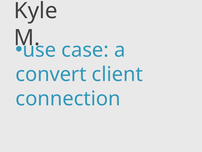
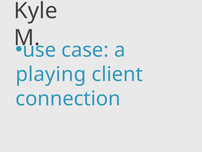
convert: convert -> playing
